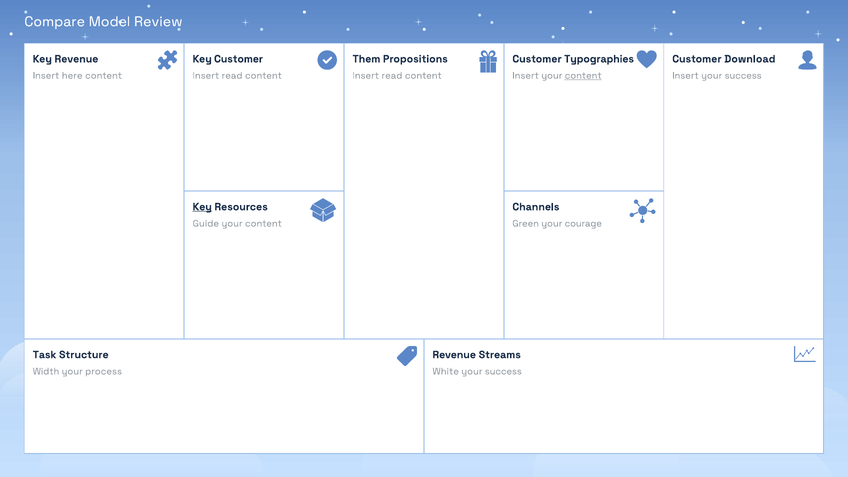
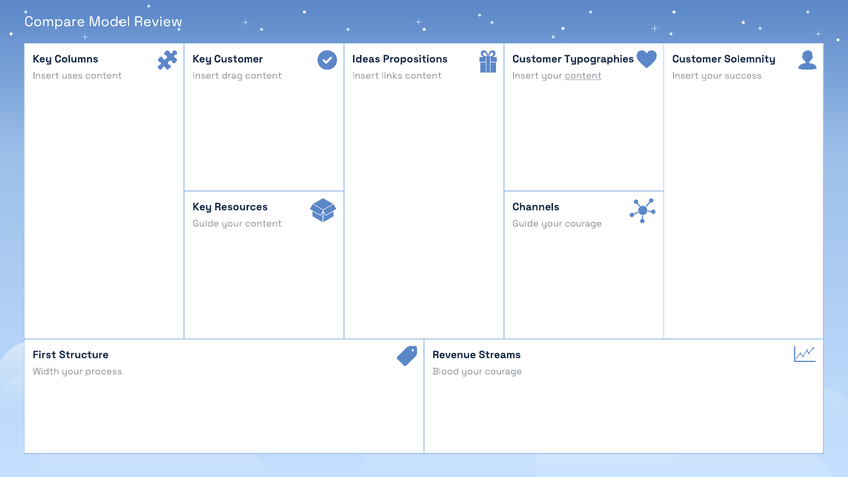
Key Revenue: Revenue -> Columns
Them: Them -> Ideas
Download: Download -> Solemnity
here: here -> uses
read at (232, 76): read -> drag
read at (392, 76): read -> links
Key at (202, 207) underline: present -> none
Green at (526, 223): Green -> Guide
Task: Task -> First
White: White -> Blood
success at (503, 371): success -> courage
